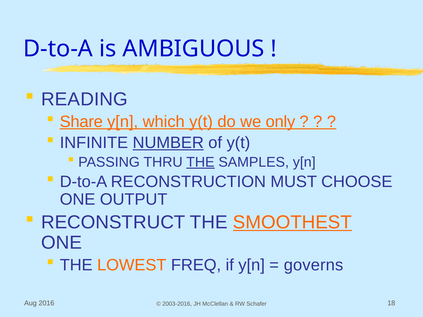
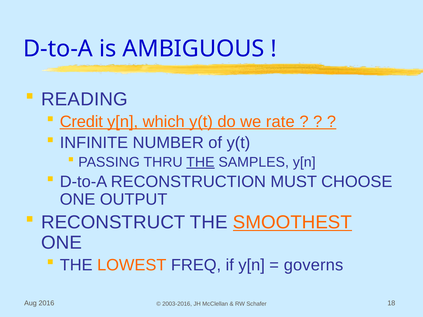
Share: Share -> Credit
only: only -> rate
NUMBER underline: present -> none
